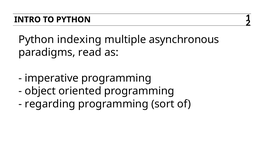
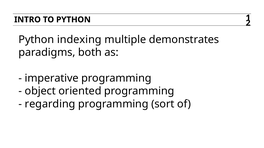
asynchronous: asynchronous -> demonstrates
read: read -> both
